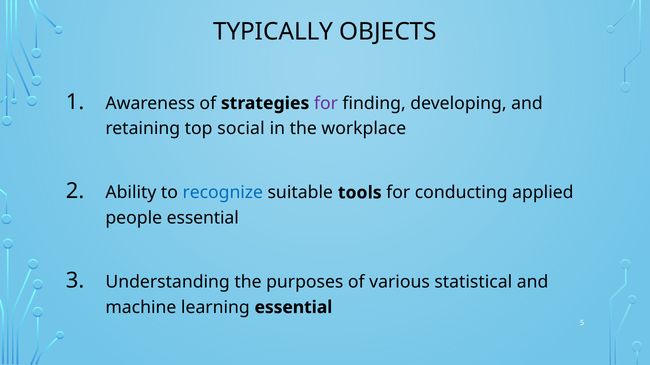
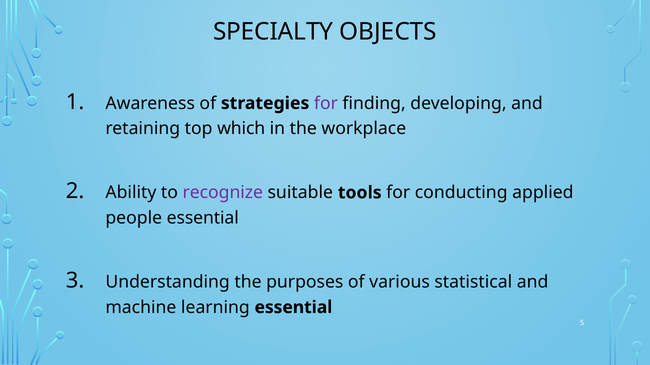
TYPICALLY: TYPICALLY -> SPECIALTY
social: social -> which
recognize colour: blue -> purple
